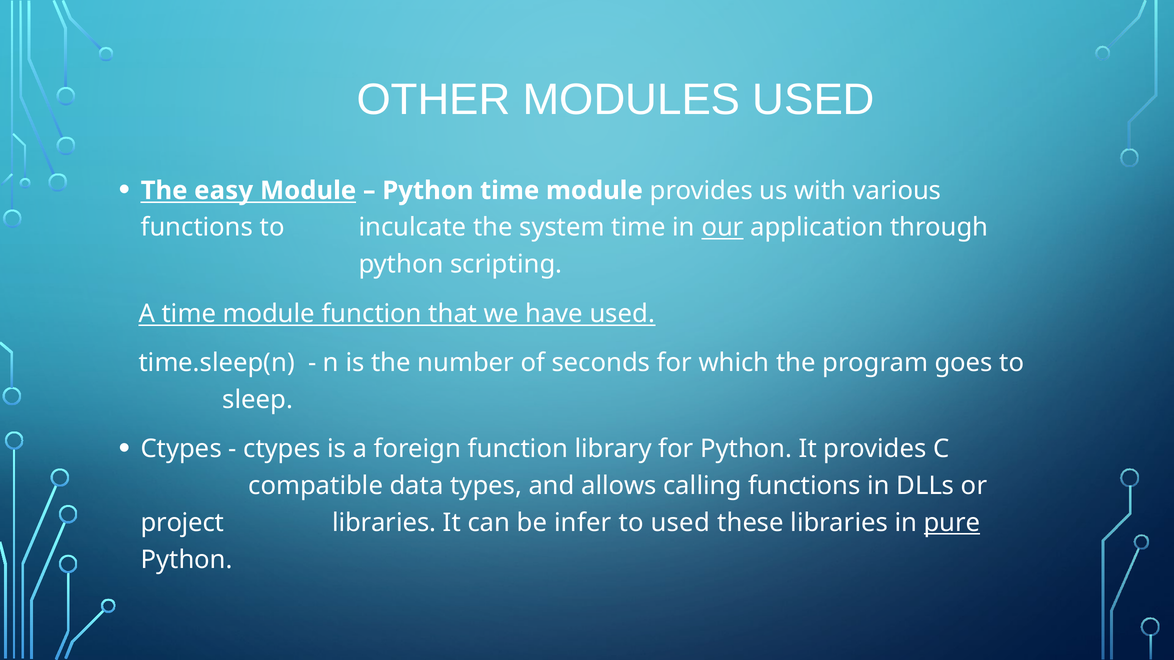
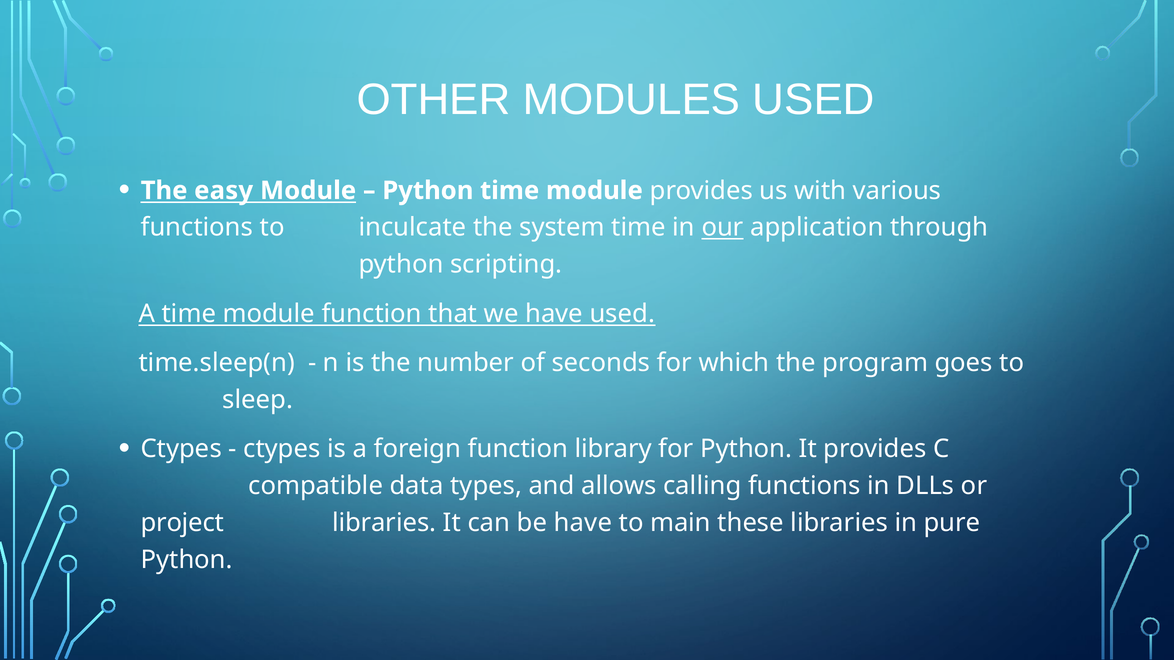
be infer: infer -> have
to used: used -> main
pure underline: present -> none
